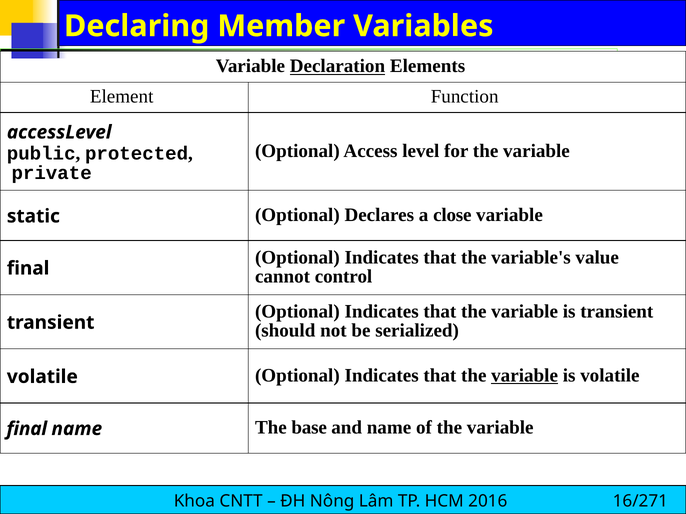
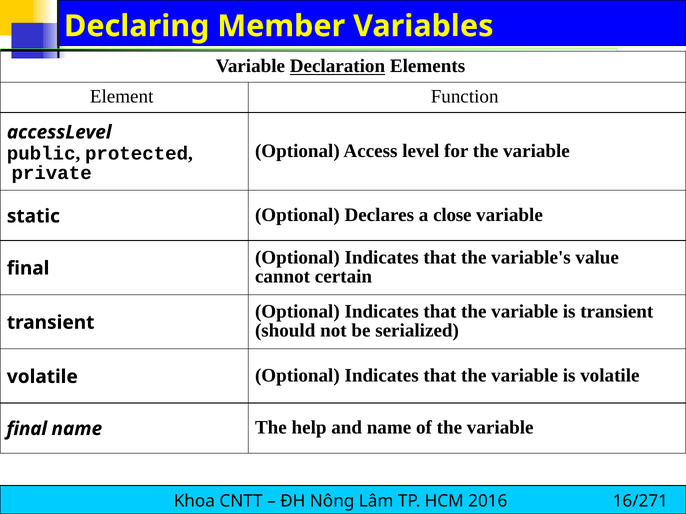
control: control -> certain
variable at (525, 376) underline: present -> none
base: base -> help
